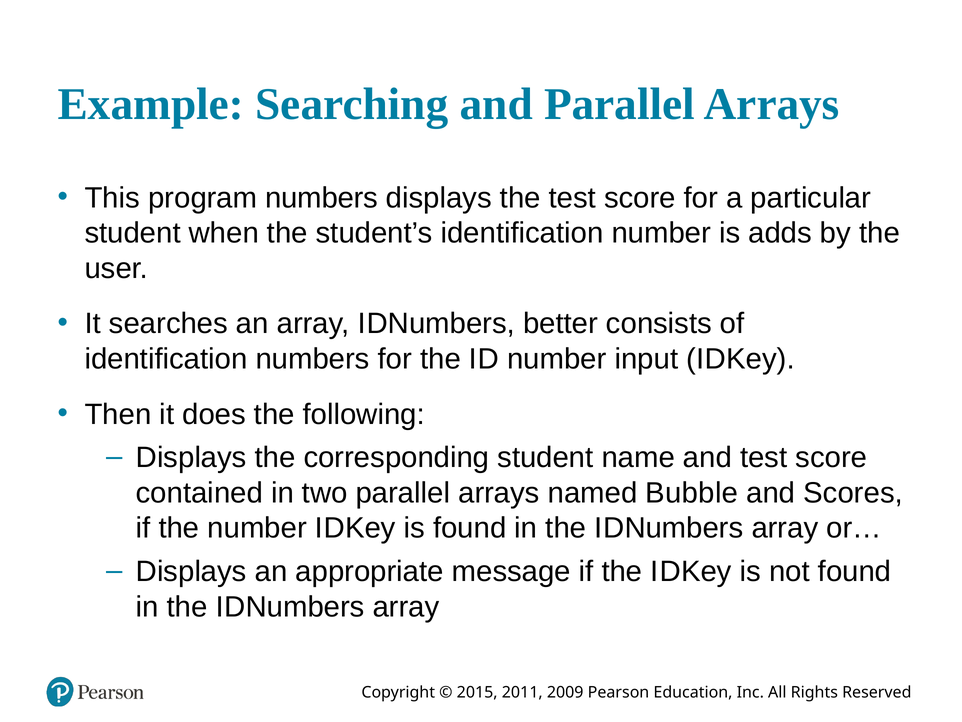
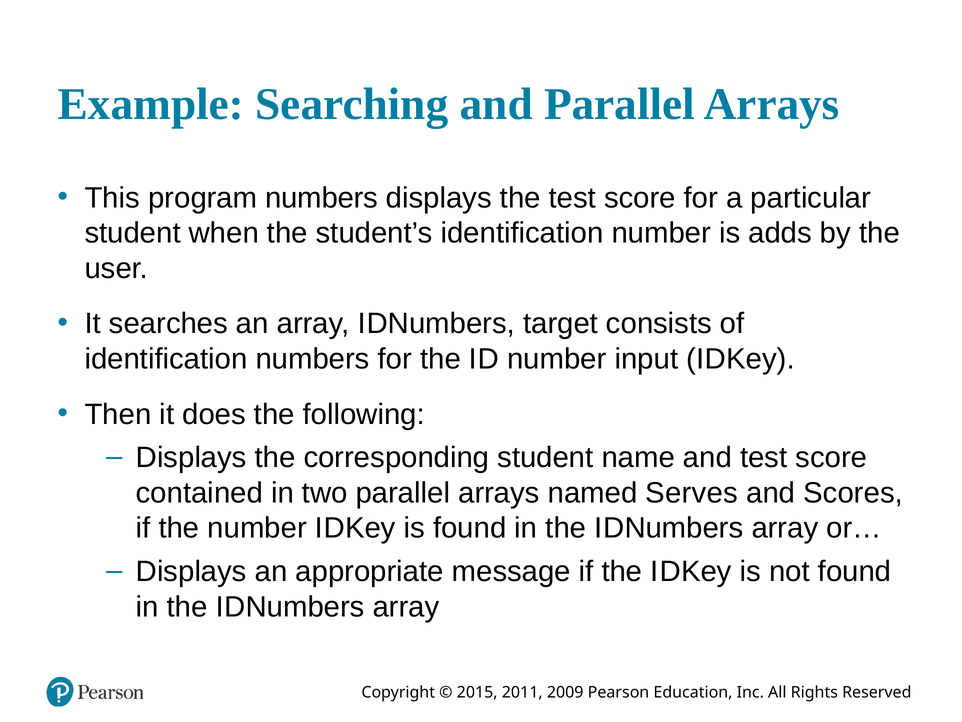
better: better -> target
Bubble: Bubble -> Serves
